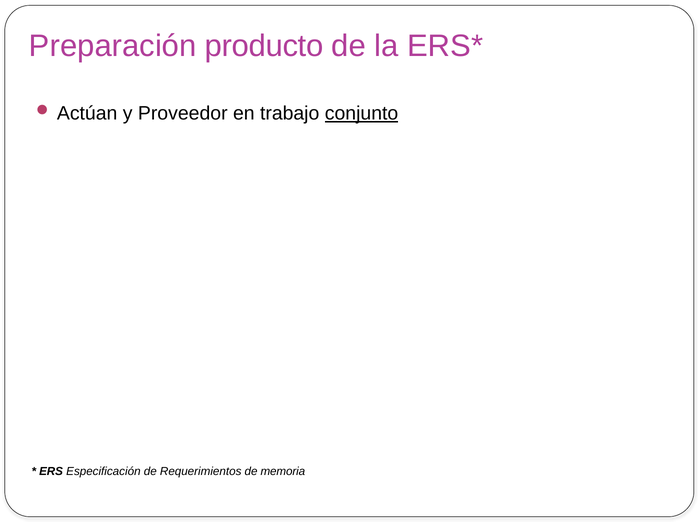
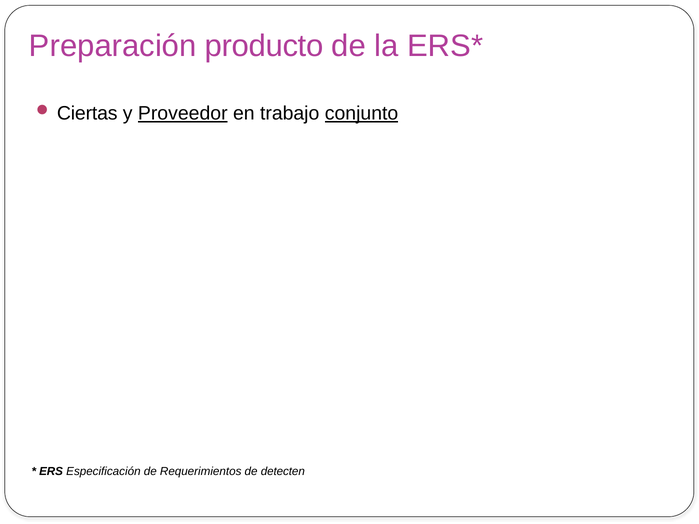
Actúan: Actúan -> Ciertas
Proveedor underline: none -> present
memoria: memoria -> detecten
